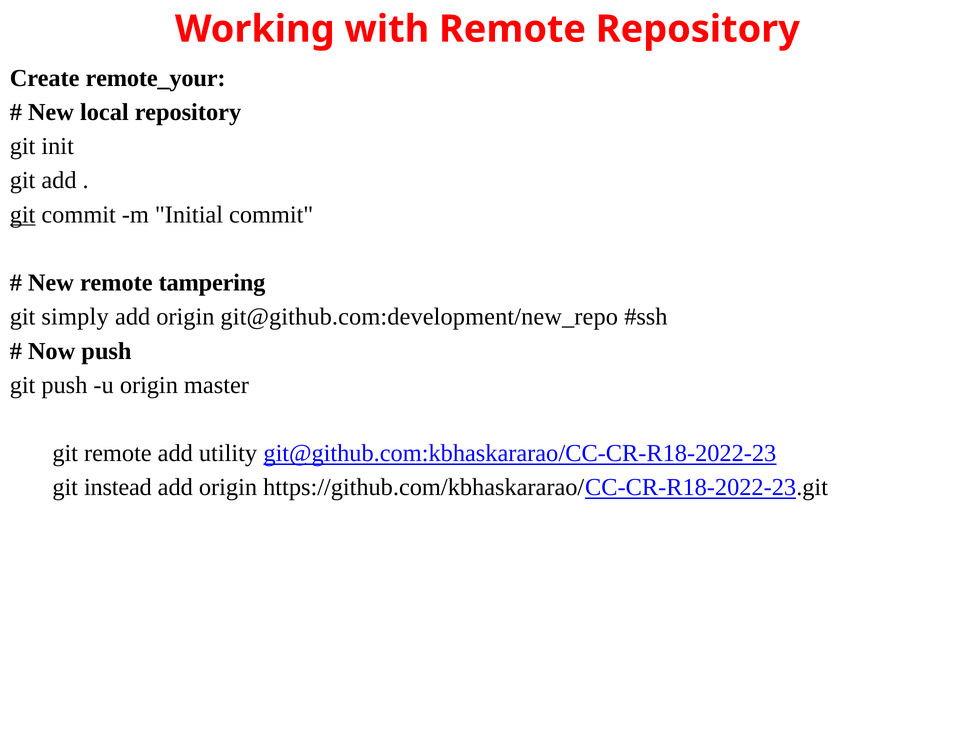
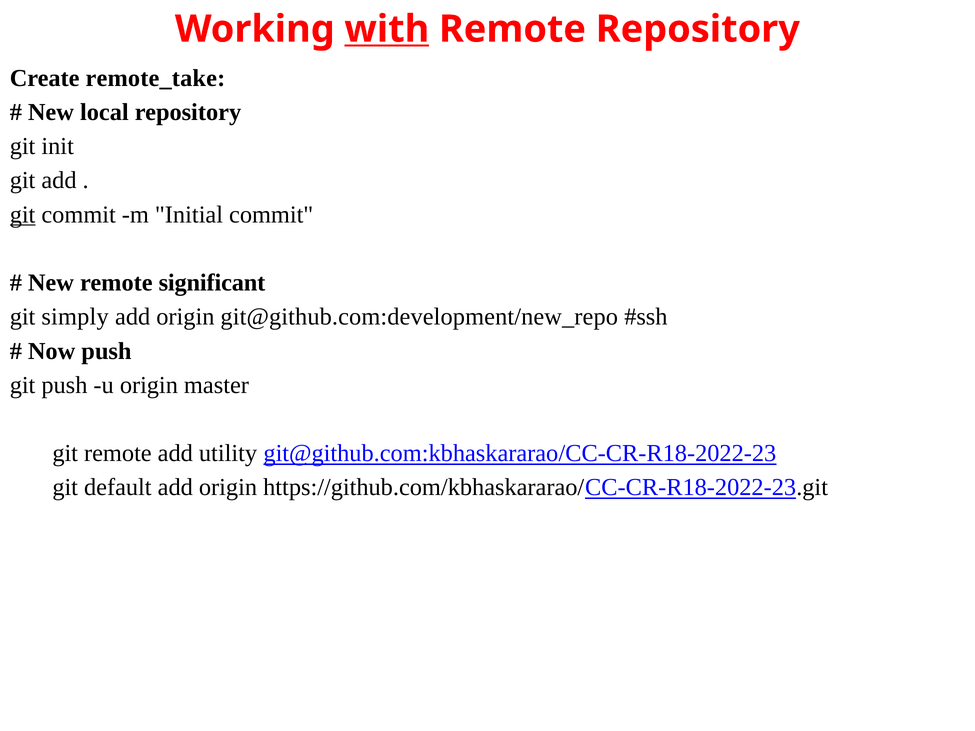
with underline: none -> present
remote_your: remote_your -> remote_take
tampering: tampering -> significant
instead: instead -> default
